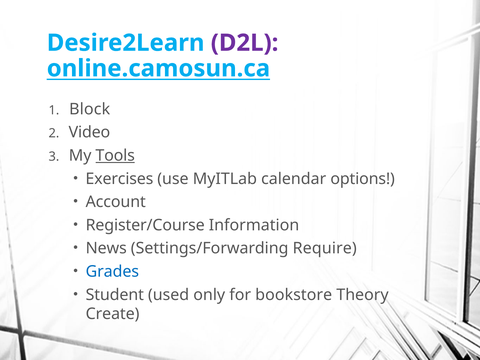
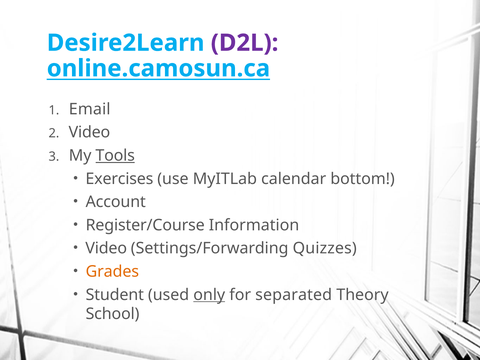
Block: Block -> Email
options: options -> bottom
News at (106, 248): News -> Video
Require: Require -> Quizzes
Grades colour: blue -> orange
only underline: none -> present
bookstore: bookstore -> separated
Create: Create -> School
